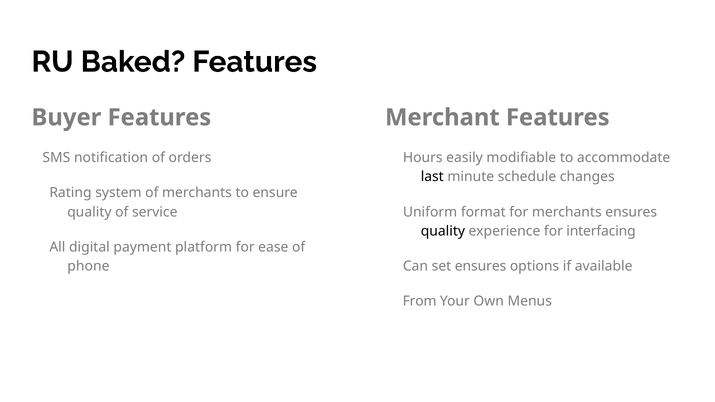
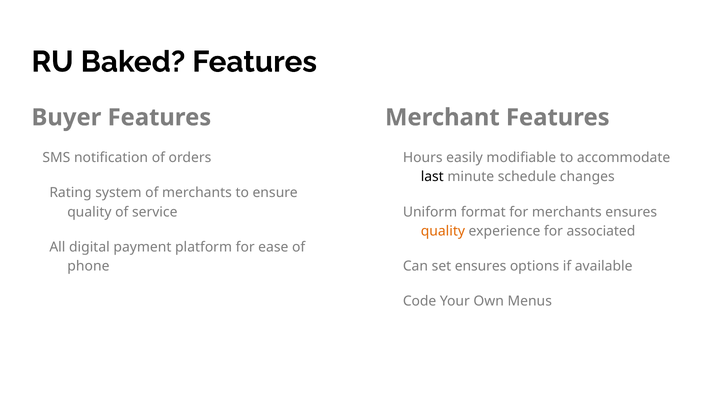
quality at (443, 231) colour: black -> orange
interfacing: interfacing -> associated
From: From -> Code
